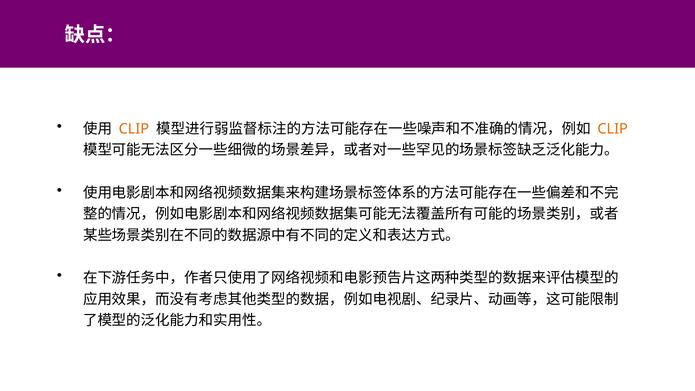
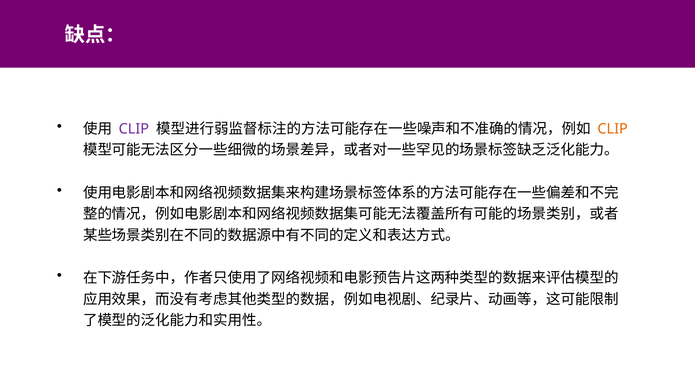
CLIP at (134, 129) colour: orange -> purple
